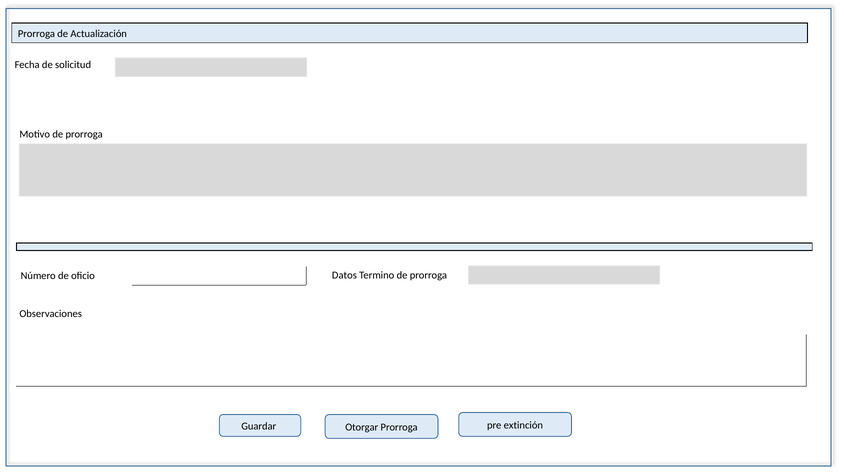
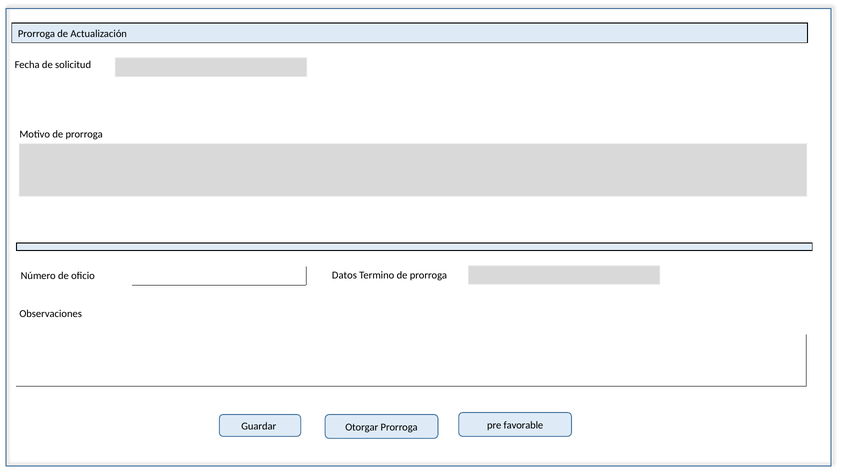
extinción: extinción -> favorable
